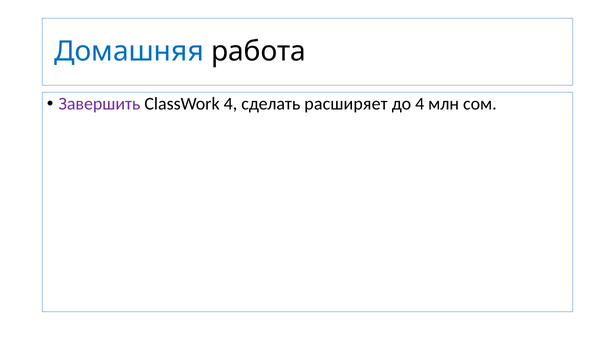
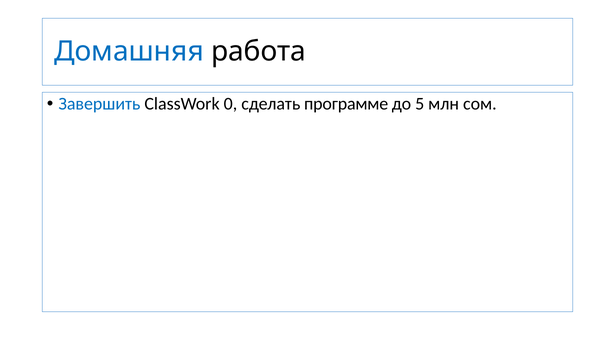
Завершить colour: purple -> blue
ClassWork 4: 4 -> 0
расширяет: расширяет -> программе
до 4: 4 -> 5
